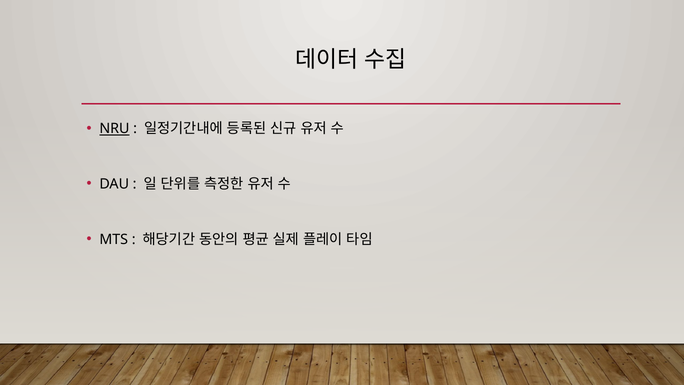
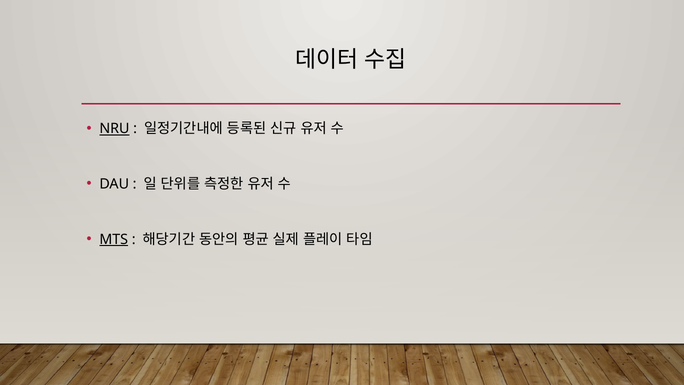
MTS underline: none -> present
